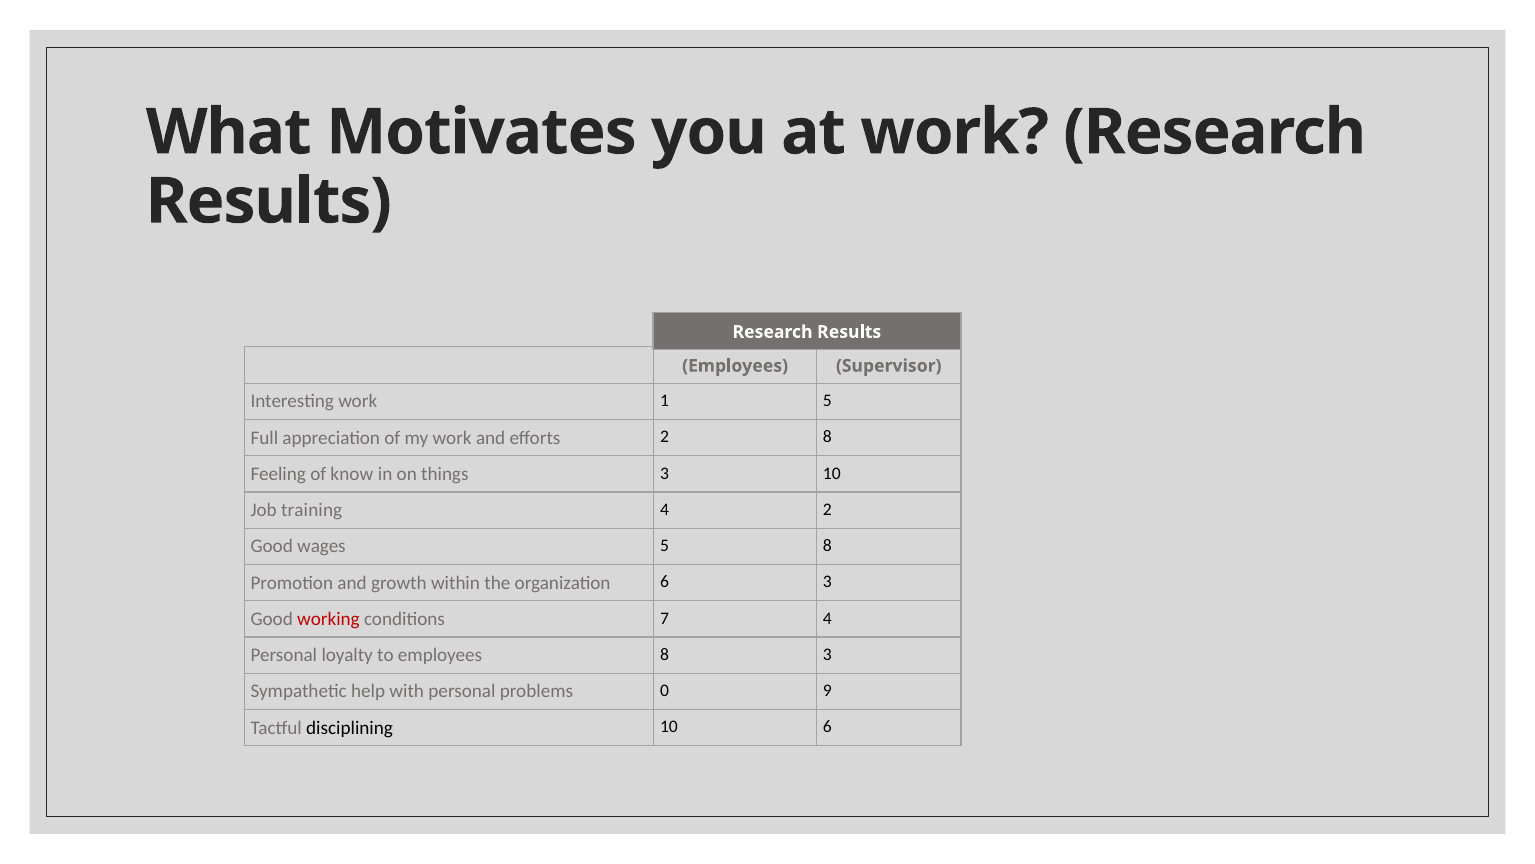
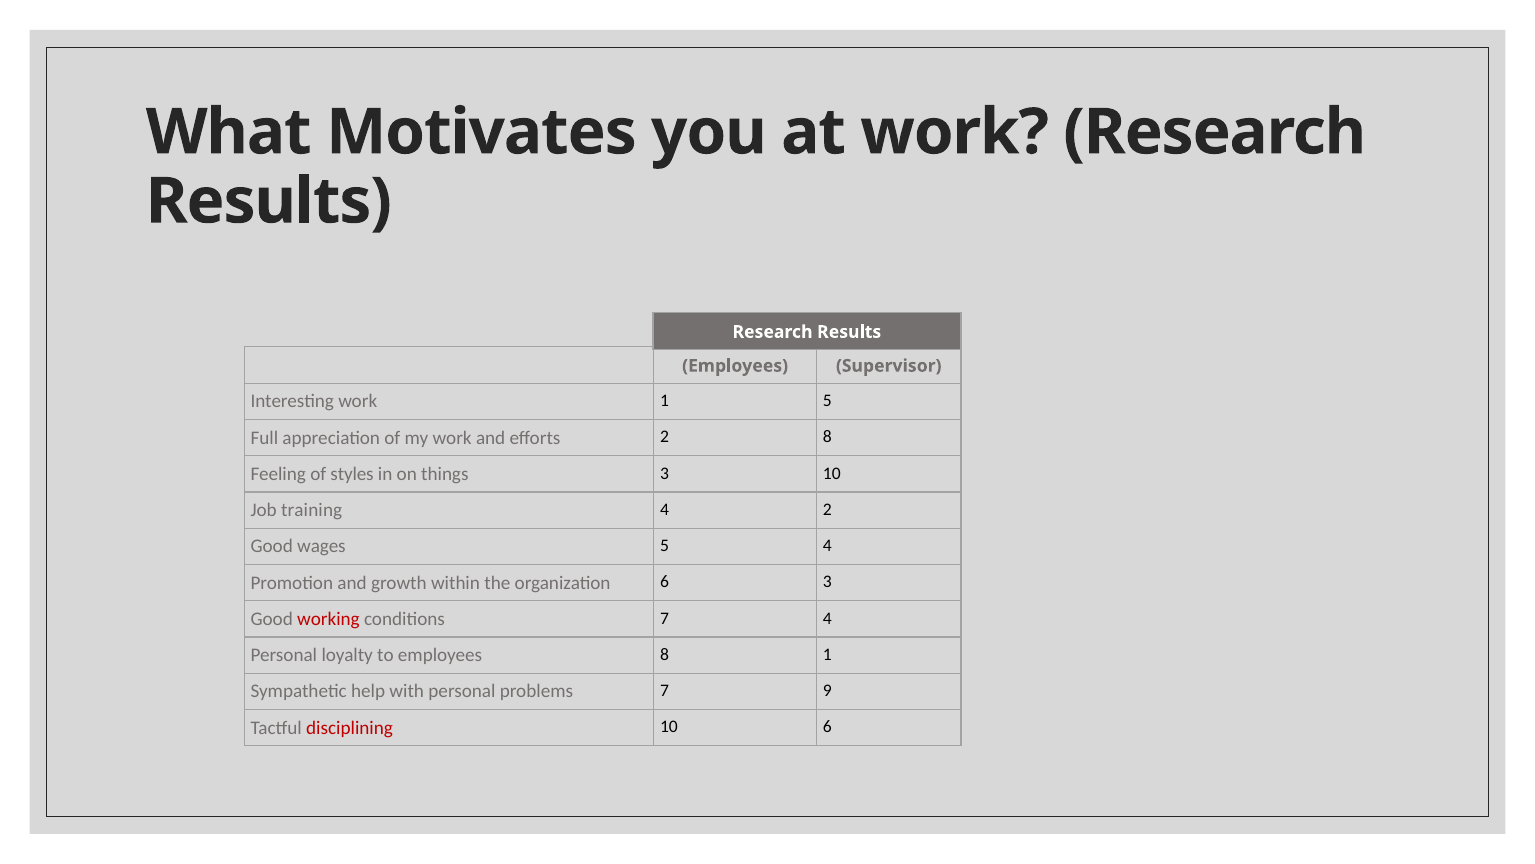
know: know -> styles
5 8: 8 -> 4
8 3: 3 -> 1
problems 0: 0 -> 7
disciplining colour: black -> red
